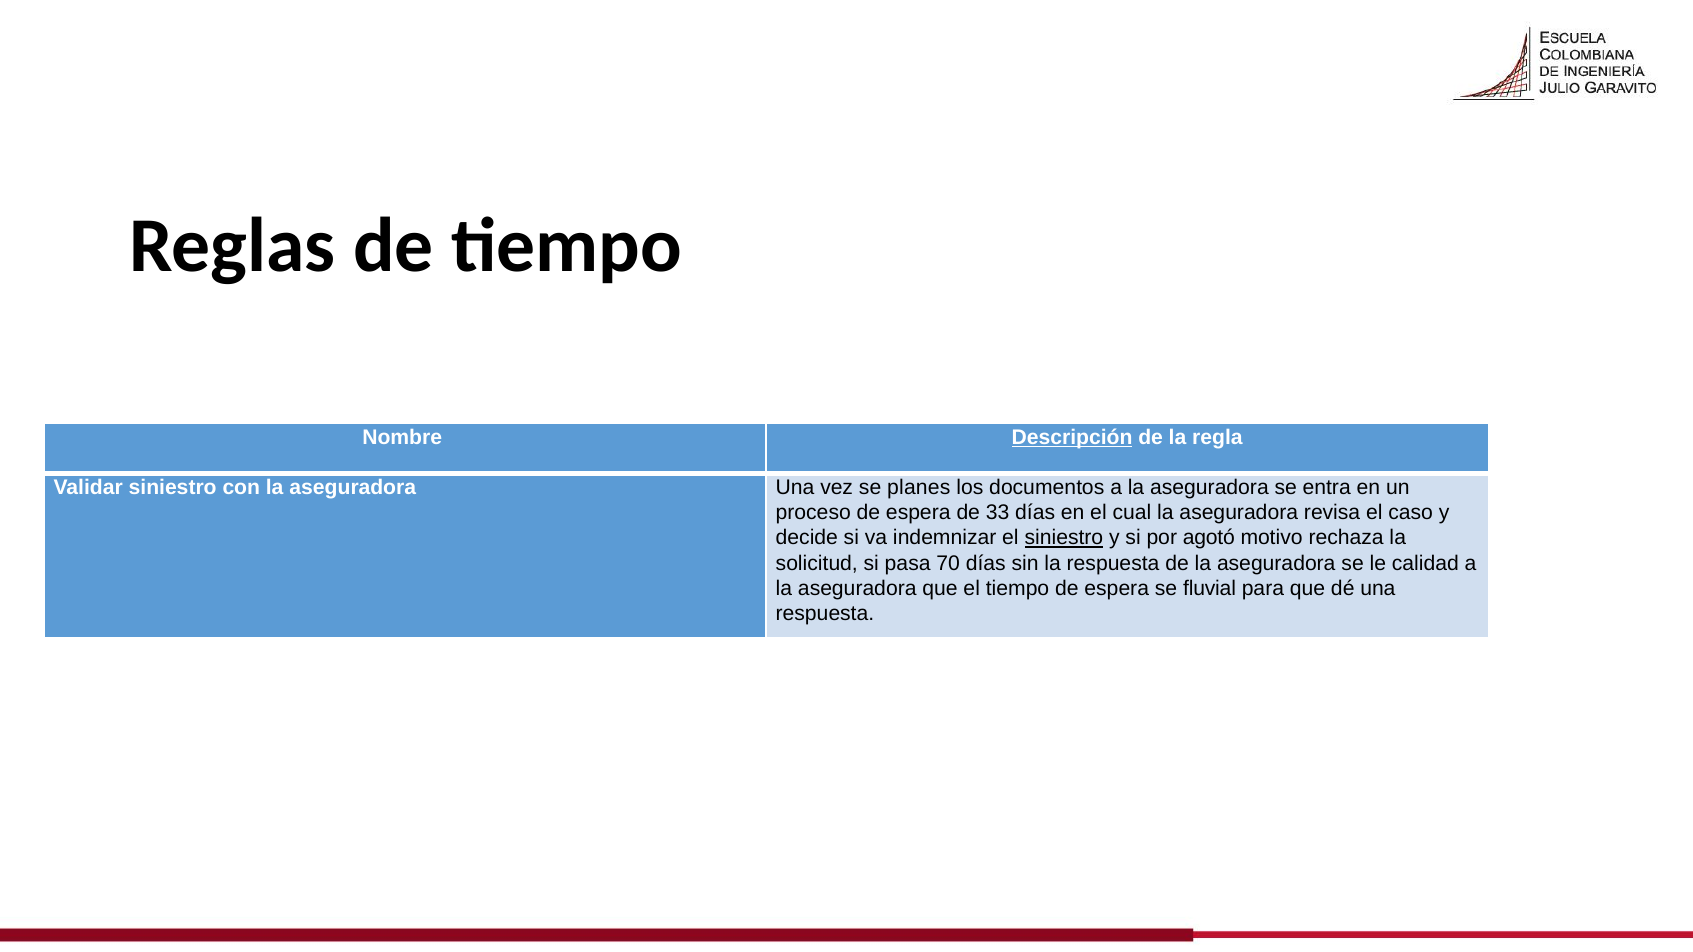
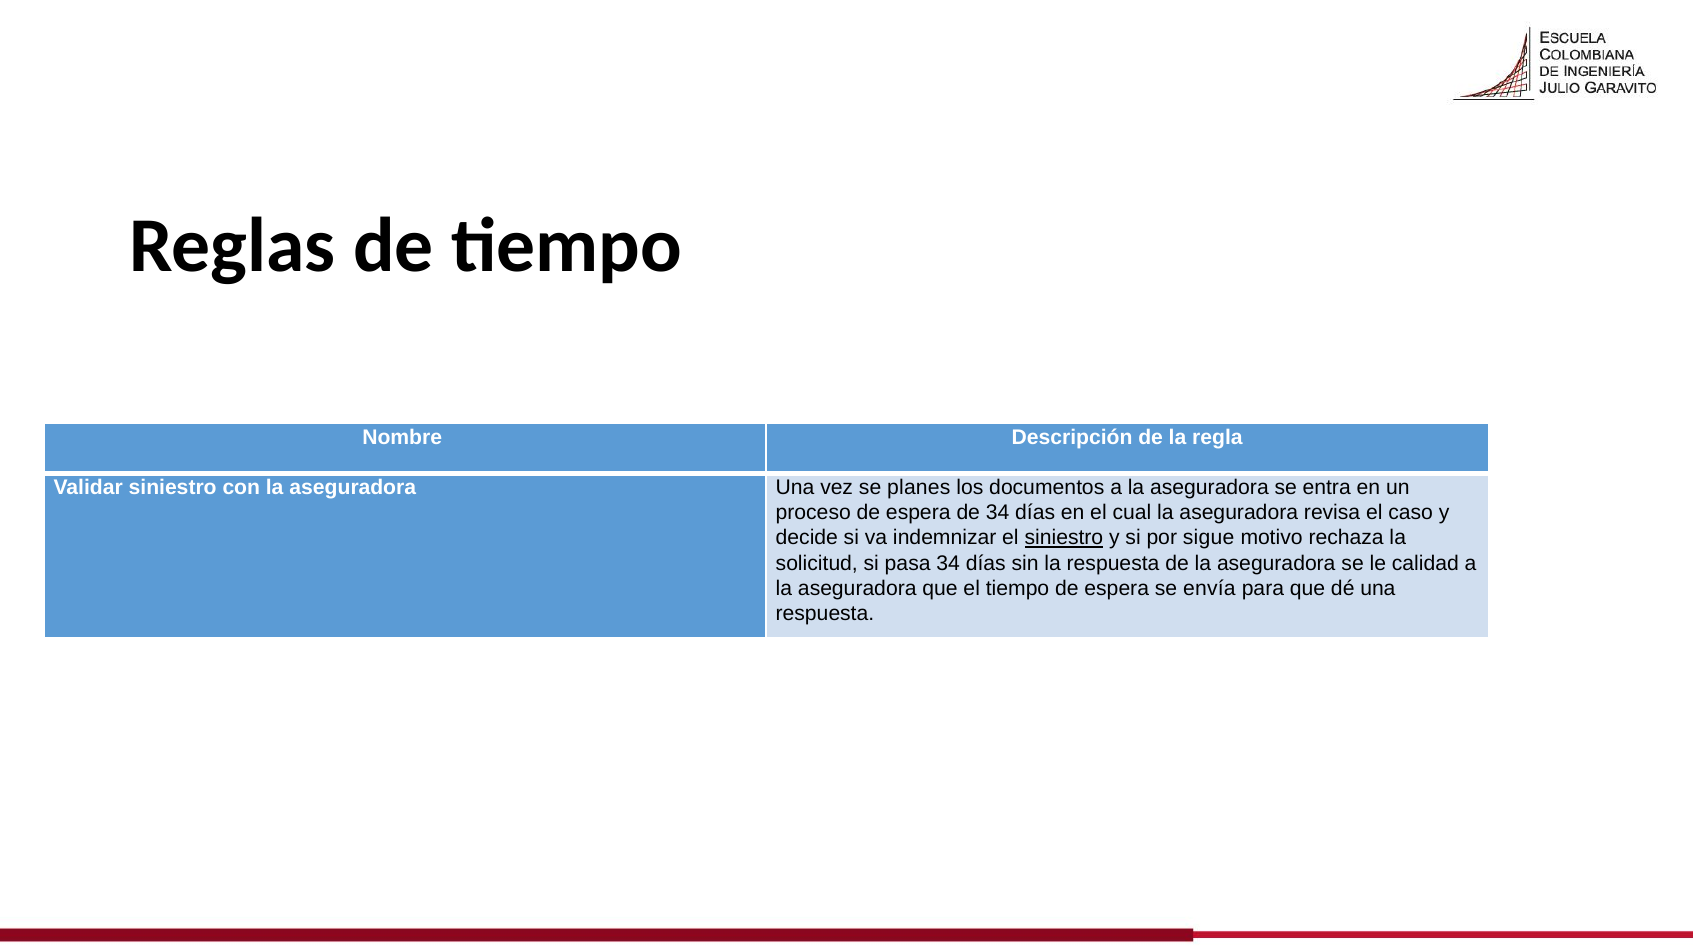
Descripción underline: present -> none
de 33: 33 -> 34
agotó: agotó -> sigue
pasa 70: 70 -> 34
fluvial: fluvial -> envía
